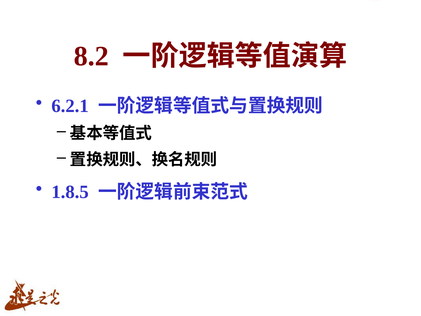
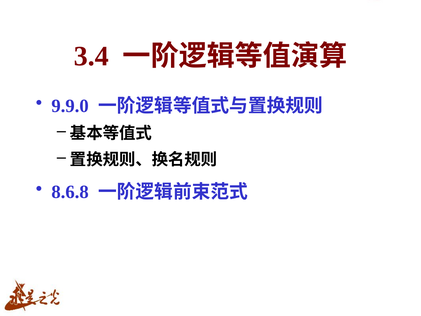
8.2: 8.2 -> 3.4
6.2.1: 6.2.1 -> 9.9.0
1.8.5: 1.8.5 -> 8.6.8
